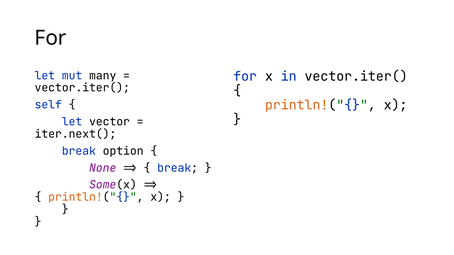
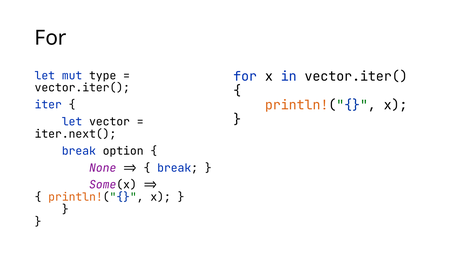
many: many -> type
self: self -> iter
